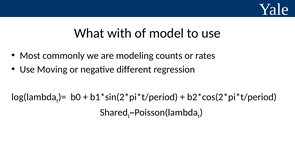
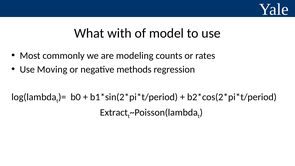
different: different -> methods
Shared: Shared -> Extract
